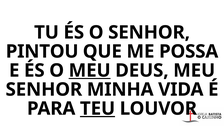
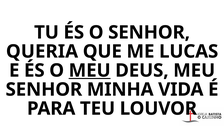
PINTOU: PINTOU -> QUERIA
POSSA: POSSA -> LUCAS
TEU underline: present -> none
